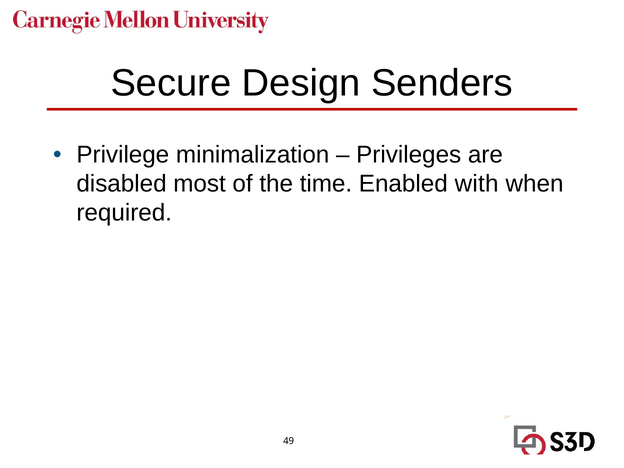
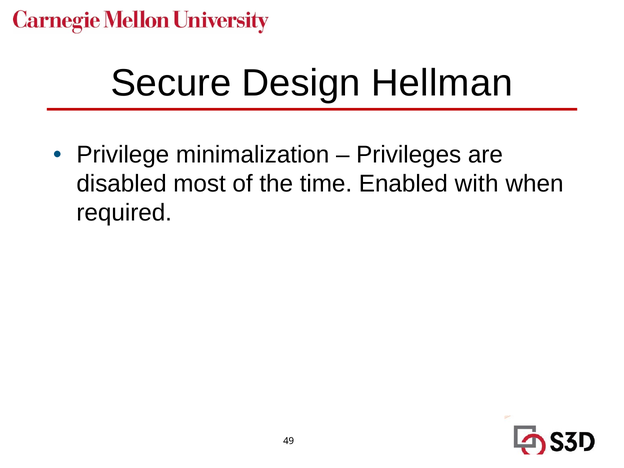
Senders: Senders -> Hellman
